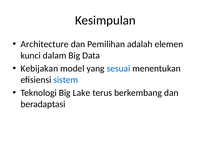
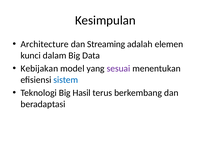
Pemilihan: Pemilihan -> Streaming
sesuai colour: blue -> purple
Lake: Lake -> Hasil
